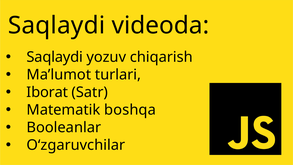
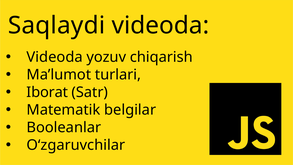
Saqlaydi at (55, 57): Saqlaydi -> Videoda
boshqa: boshqa -> belgilar
